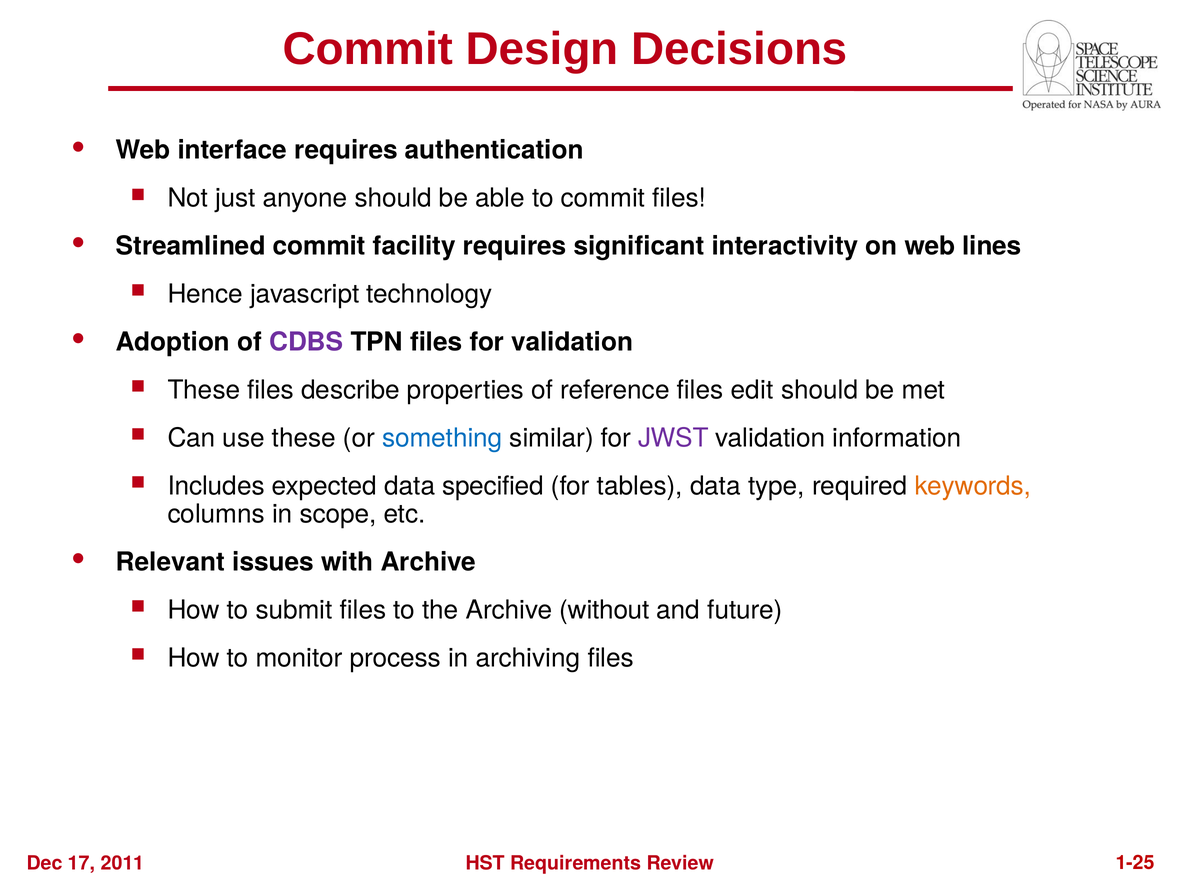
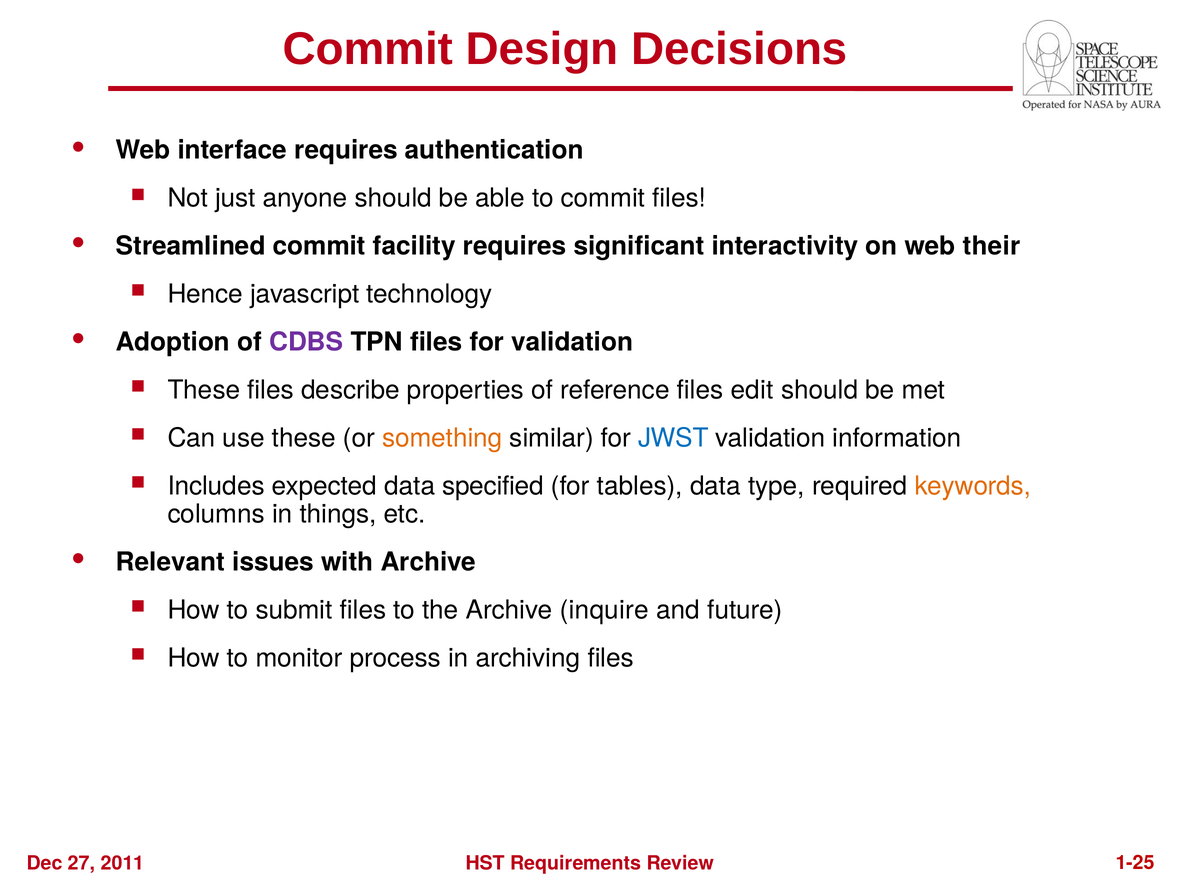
lines: lines -> their
something colour: blue -> orange
JWST colour: purple -> blue
scope: scope -> things
without: without -> inquire
17: 17 -> 27
